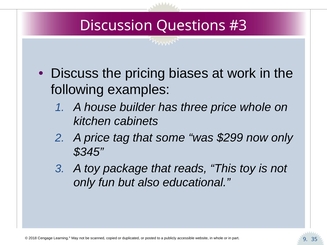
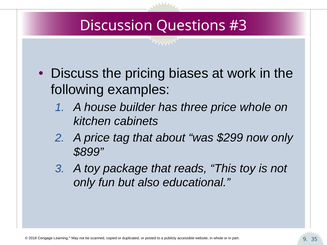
some: some -> about
$345: $345 -> $899
